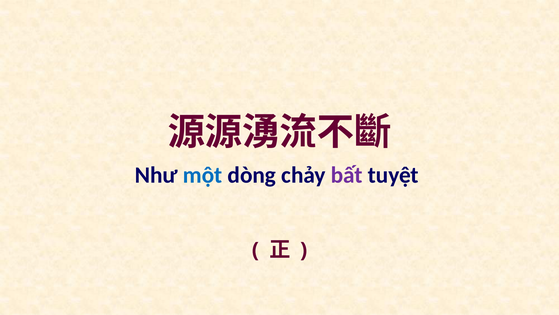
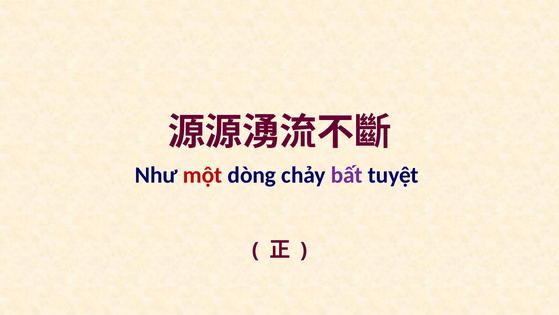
một colour: blue -> red
